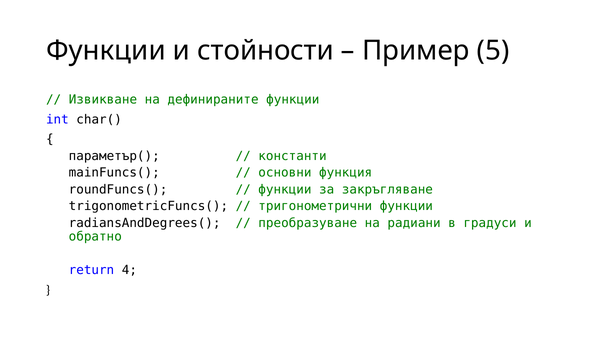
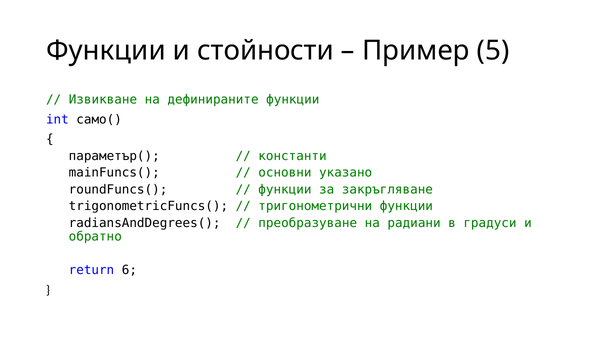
char(: char( -> само(
функция: функция -> указано
4: 4 -> 6
